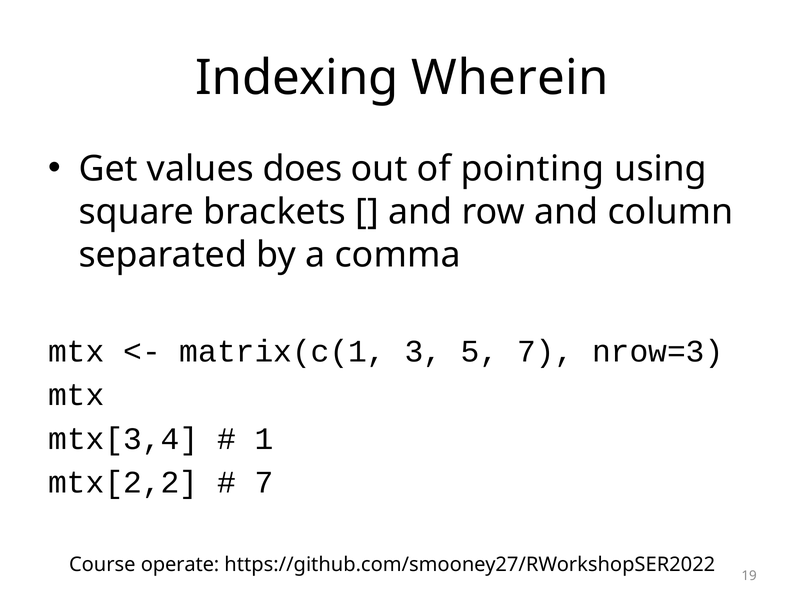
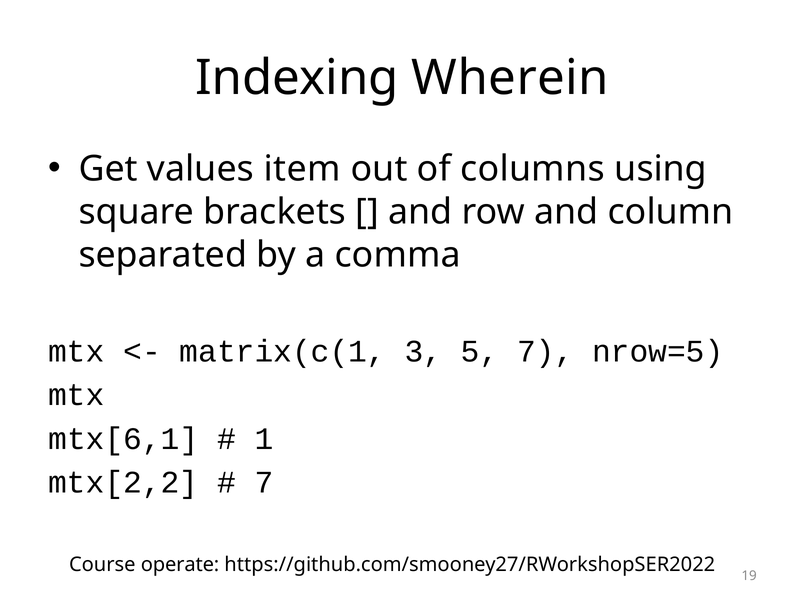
does: does -> item
pointing: pointing -> columns
nrow=3: nrow=3 -> nrow=5
mtx[3,4: mtx[3,4 -> mtx[6,1
